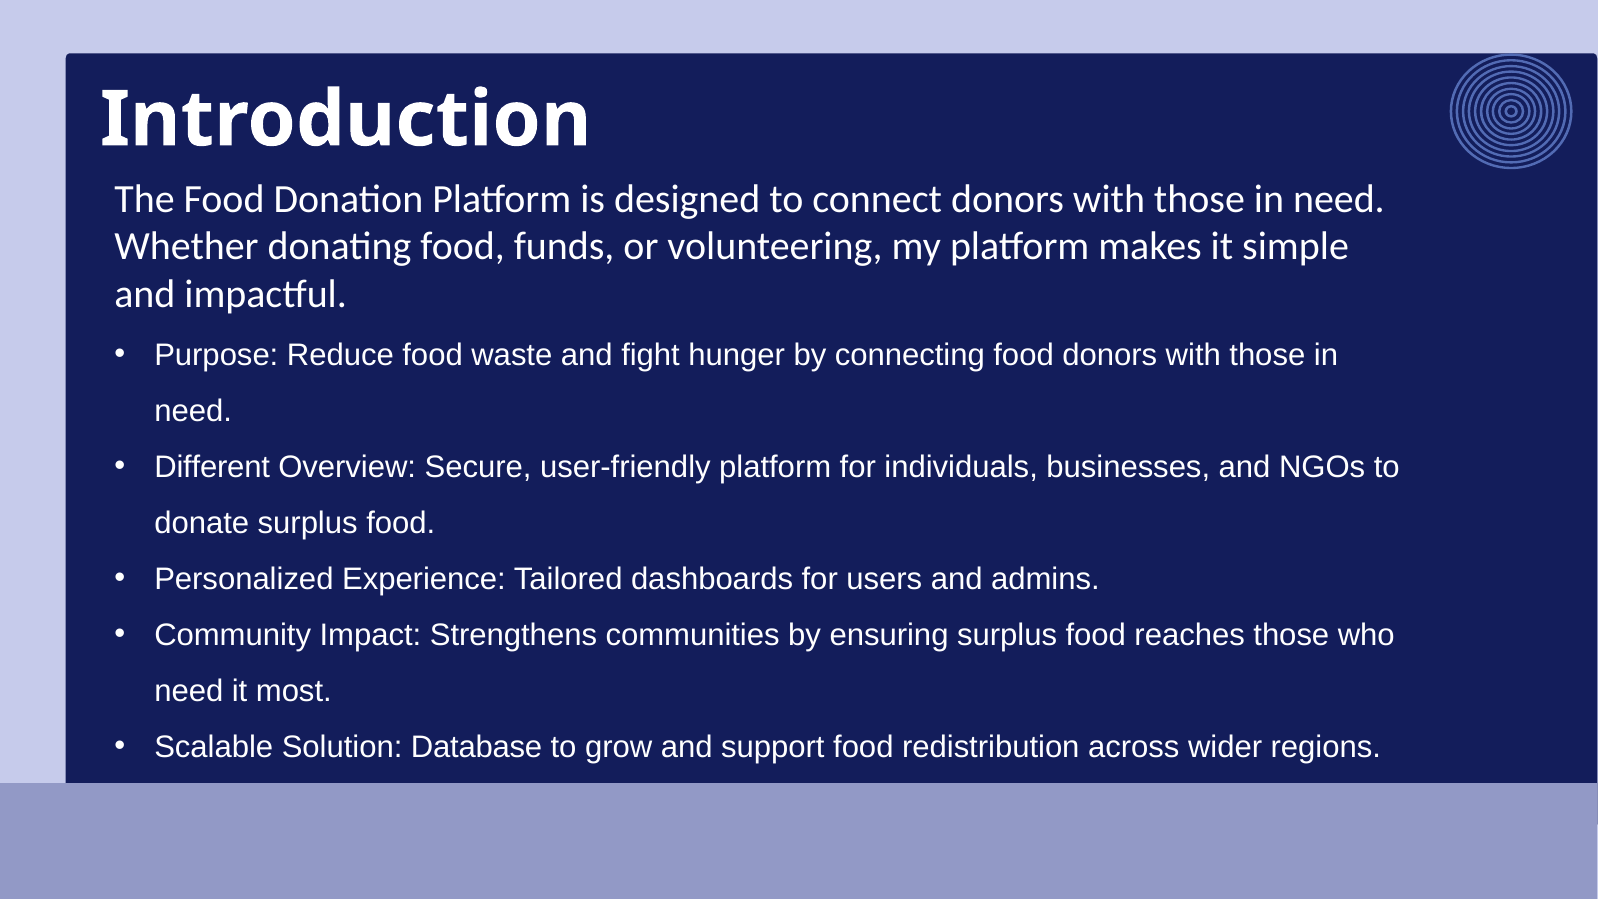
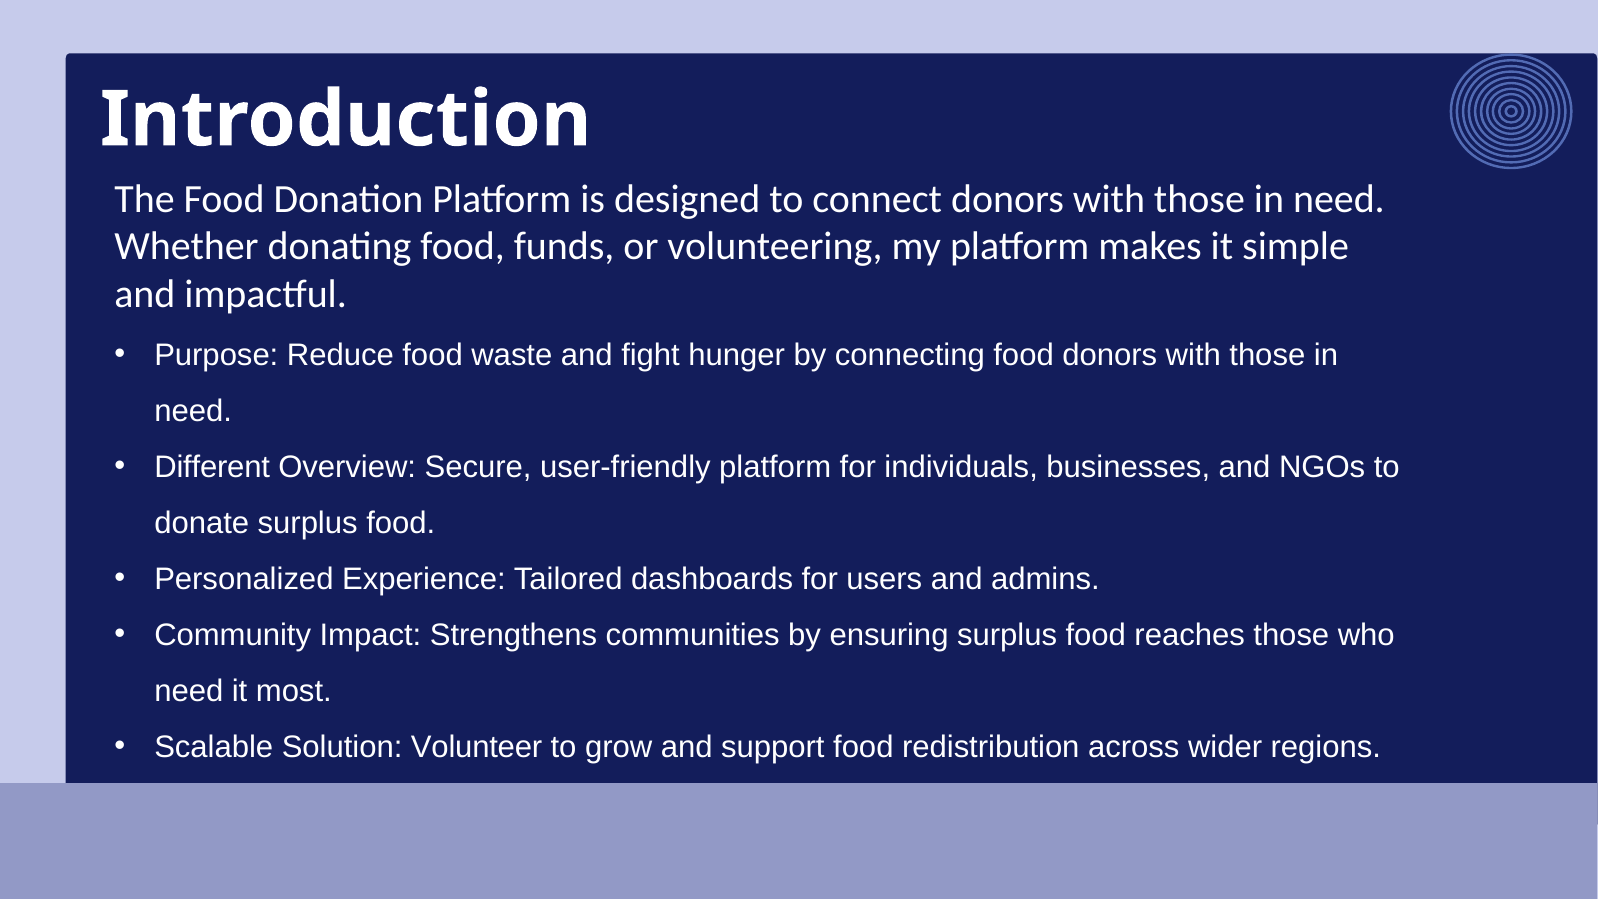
Database: Database -> Volunteer
